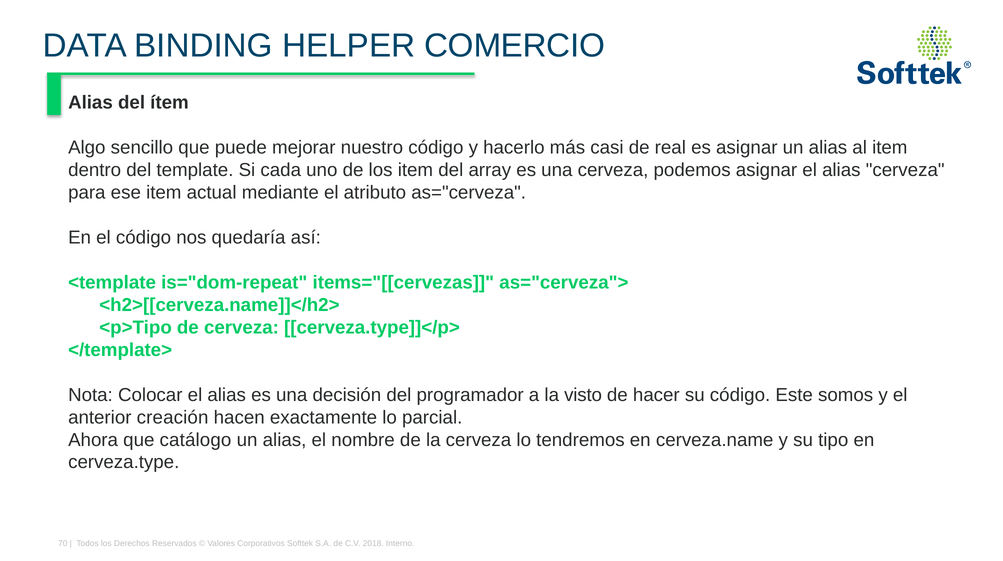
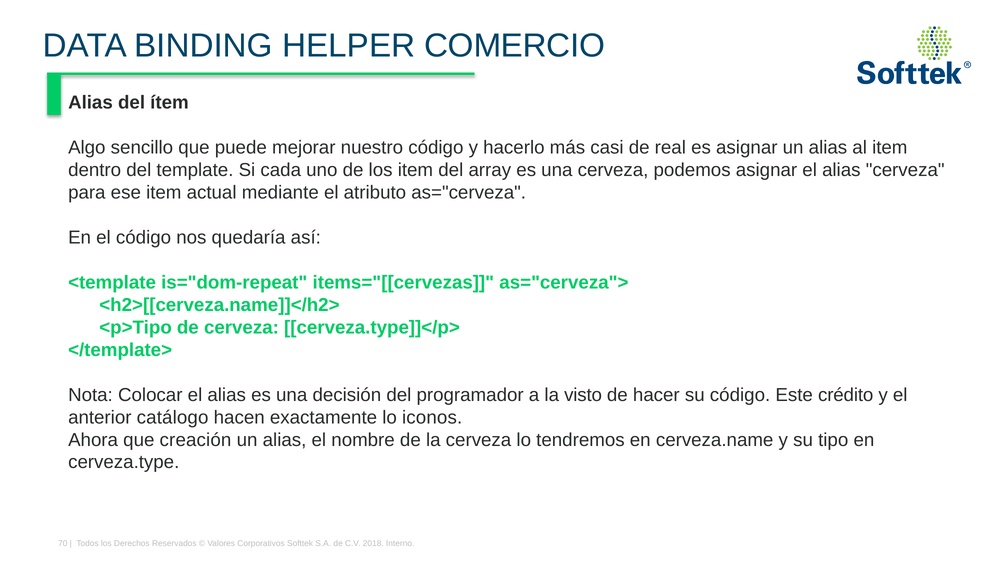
somos: somos -> crédito
creación: creación -> catálogo
parcial: parcial -> iconos
catálogo: catálogo -> creación
